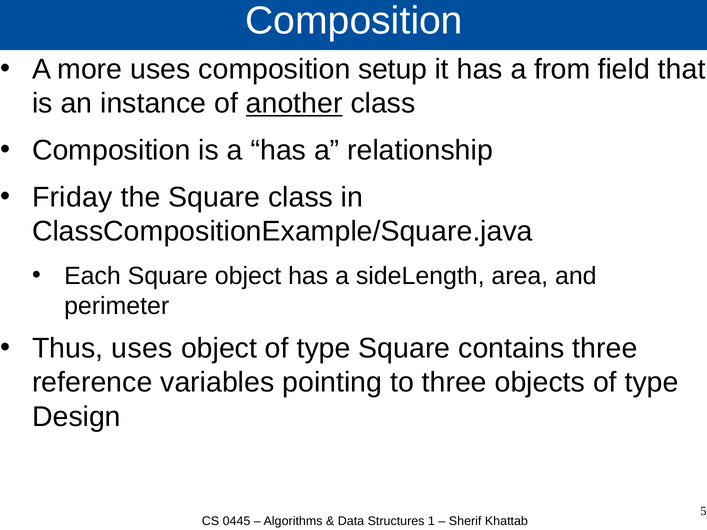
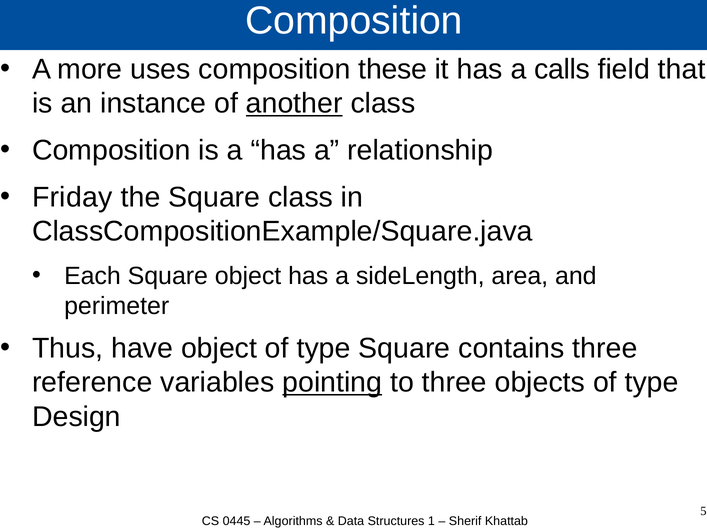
setup: setup -> these
from: from -> calls
Thus uses: uses -> have
pointing underline: none -> present
